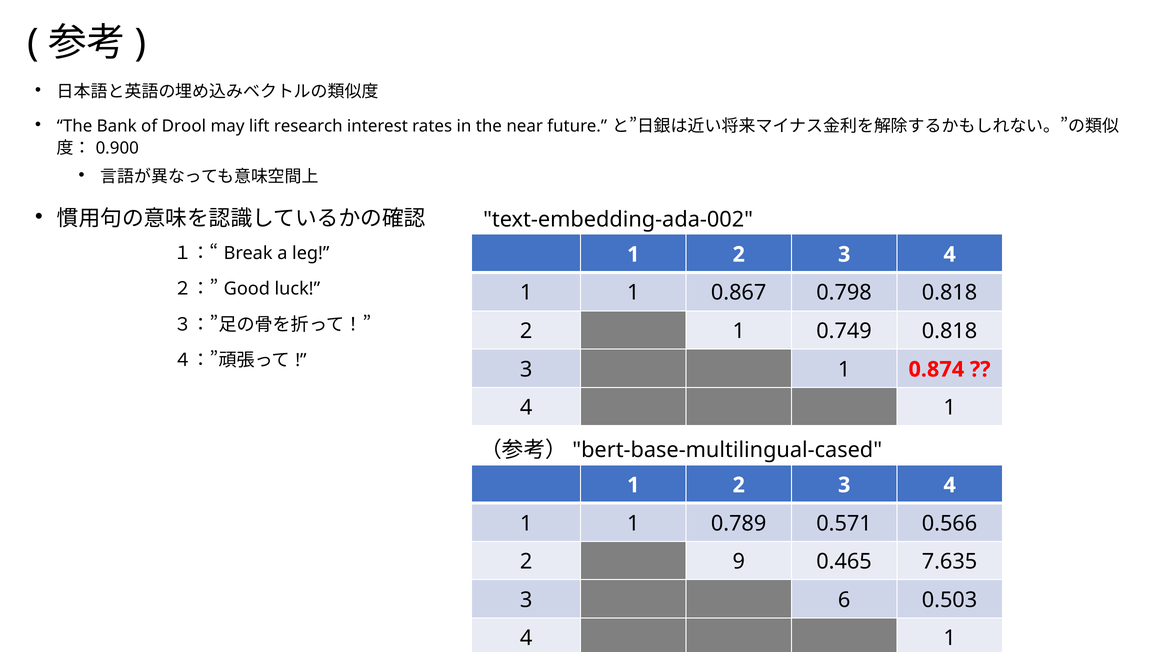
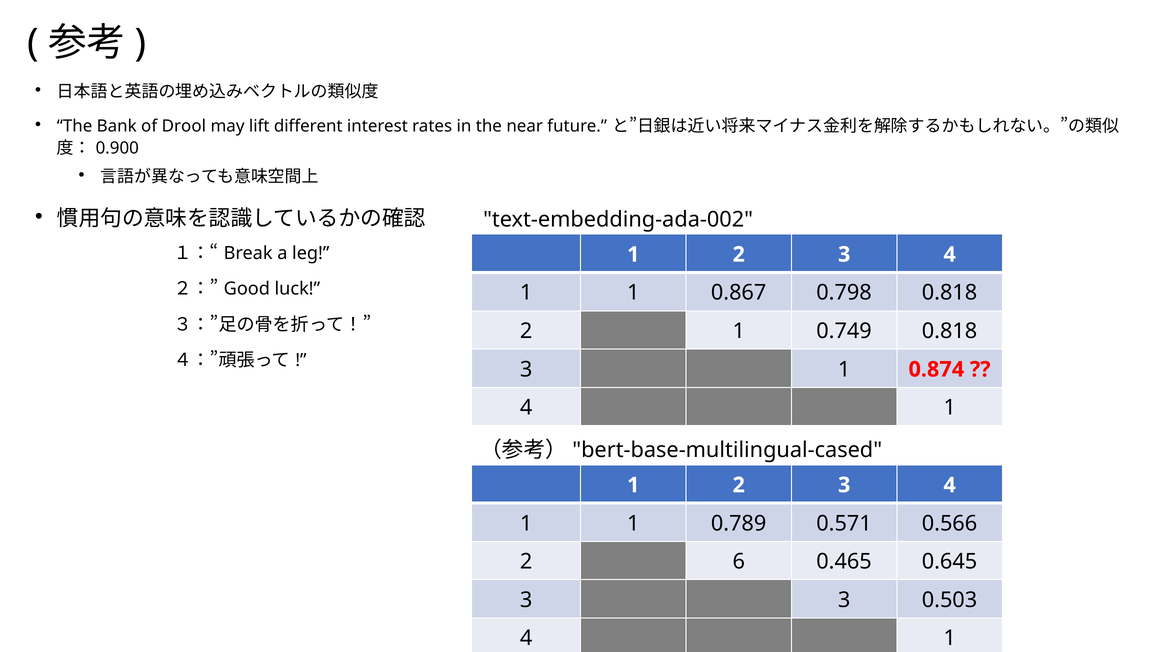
research: research -> different
9: 9 -> 6
7.635: 7.635 -> 0.645
3 6: 6 -> 3
